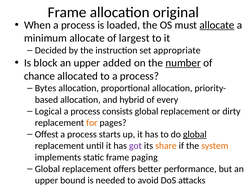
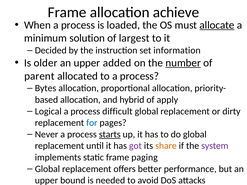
original: original -> achieve
minimum allocate: allocate -> solution
appropriate: appropriate -> information
block: block -> older
chance: chance -> parent
every: every -> apply
consists: consists -> difficult
for colour: orange -> blue
Offest: Offest -> Never
starts underline: none -> present
global at (195, 134) underline: present -> none
system colour: orange -> purple
